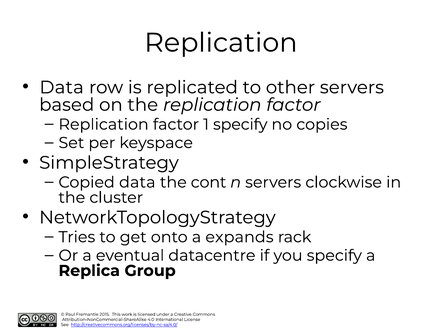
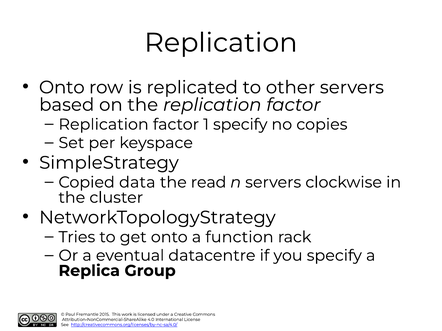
Data at (62, 88): Data -> Onto
cont: cont -> read
expands: expands -> function
